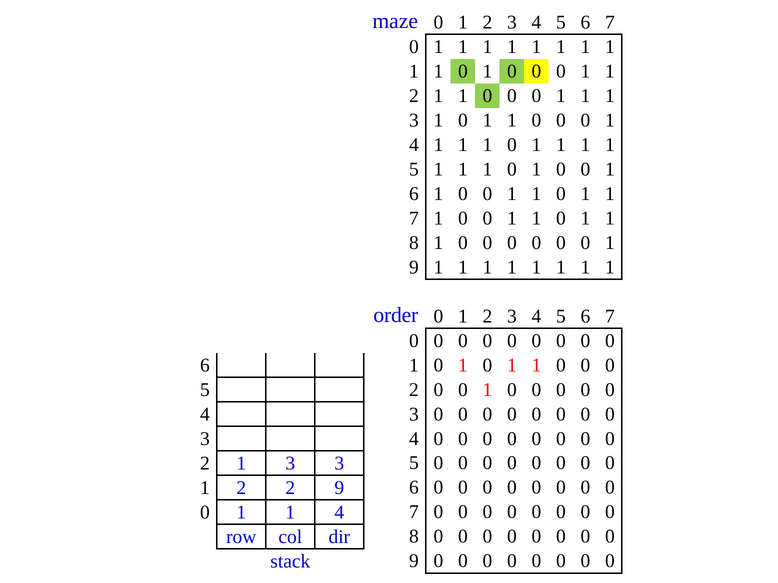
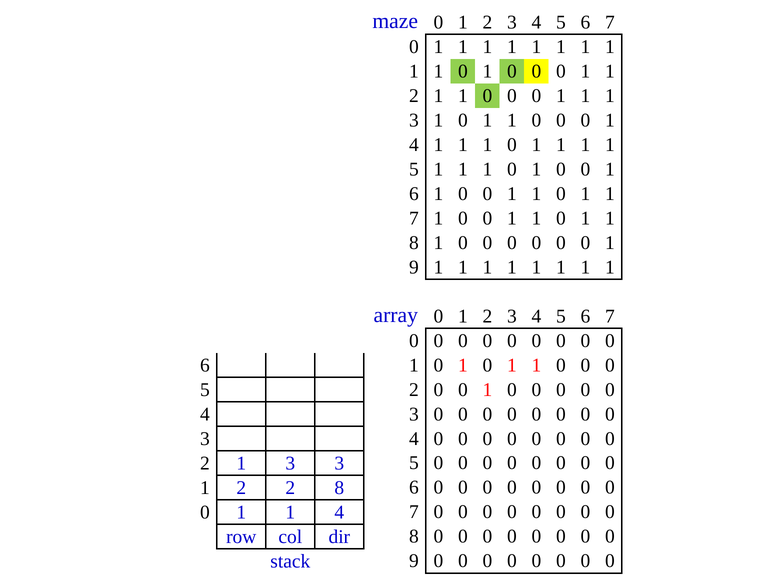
order: order -> array
2 9: 9 -> 8
